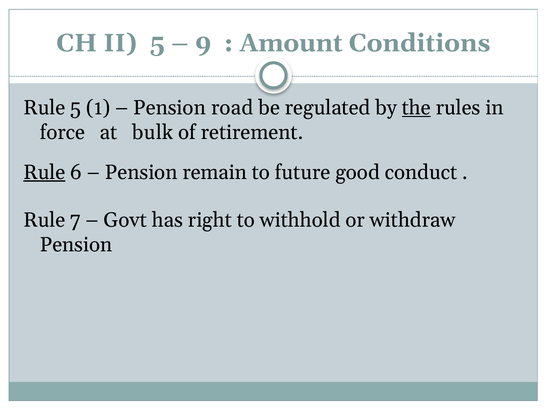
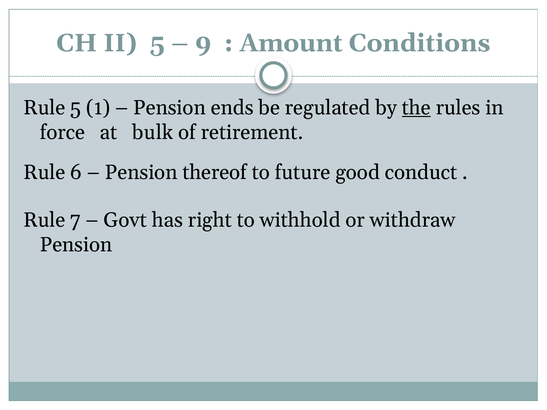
road: road -> ends
Rule at (44, 172) underline: present -> none
remain: remain -> thereof
